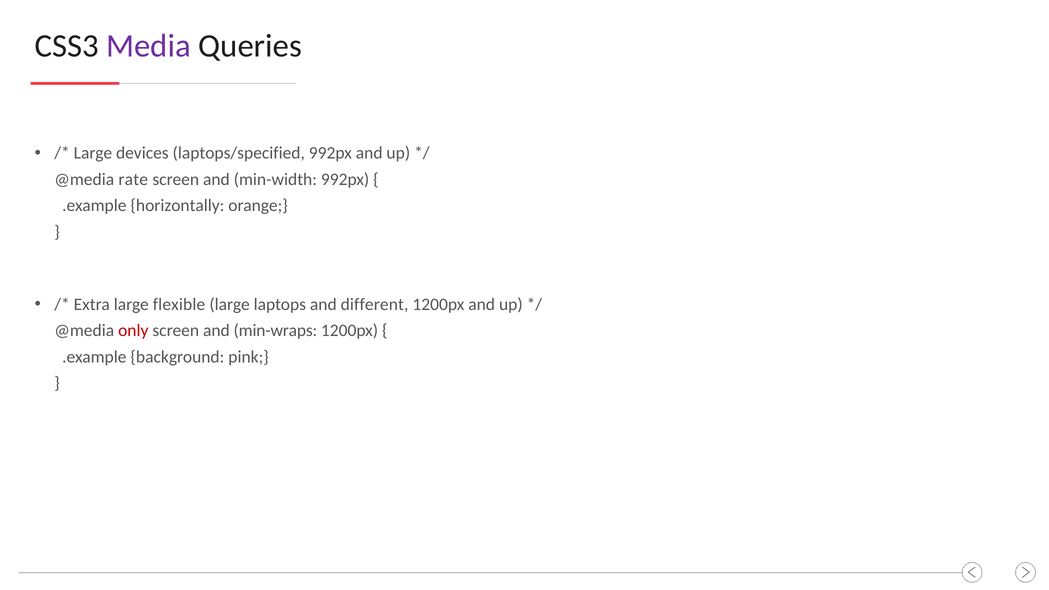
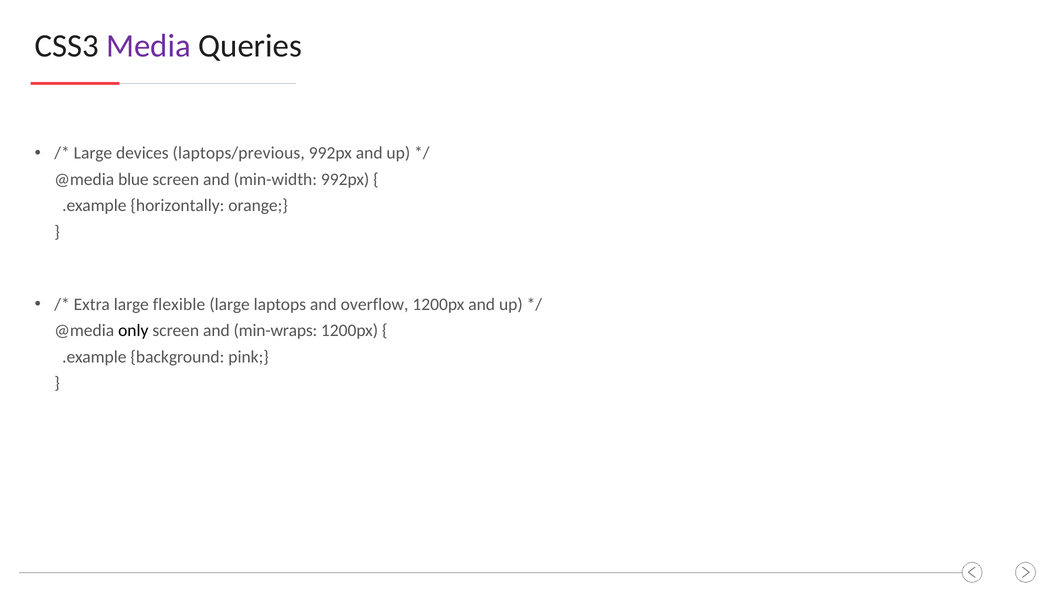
laptops/specified: laptops/specified -> laptops/previous
rate: rate -> blue
different: different -> overflow
only colour: red -> black
